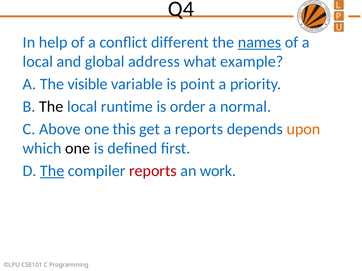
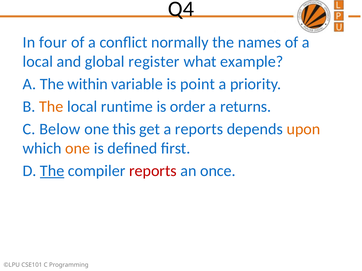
help: help -> four
different: different -> normally
names underline: present -> none
address: address -> register
visible: visible -> within
The at (51, 107) colour: black -> orange
normal: normal -> returns
Above: Above -> Below
one at (78, 149) colour: black -> orange
work: work -> once
